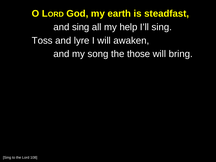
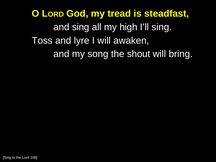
earth: earth -> tread
help: help -> high
those: those -> shout
